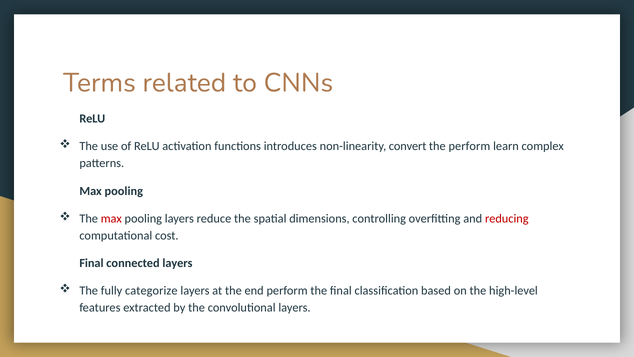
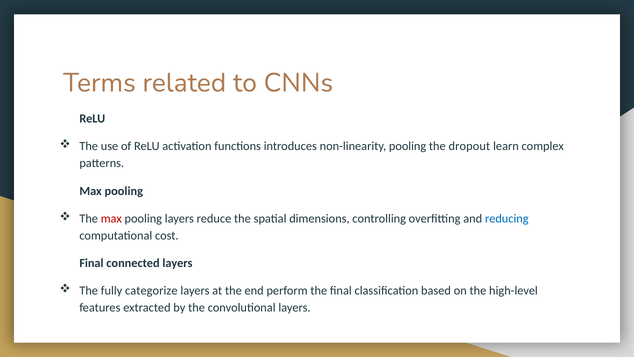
non-linearity convert: convert -> pooling
the perform: perform -> dropout
reducing colour: red -> blue
